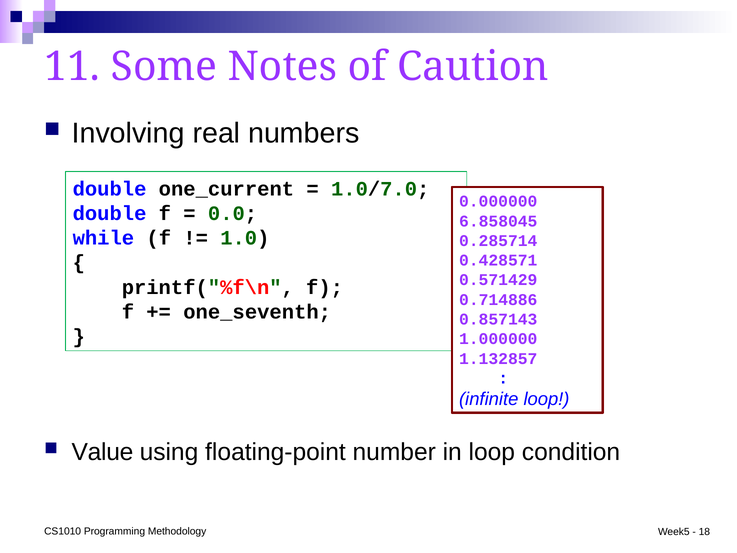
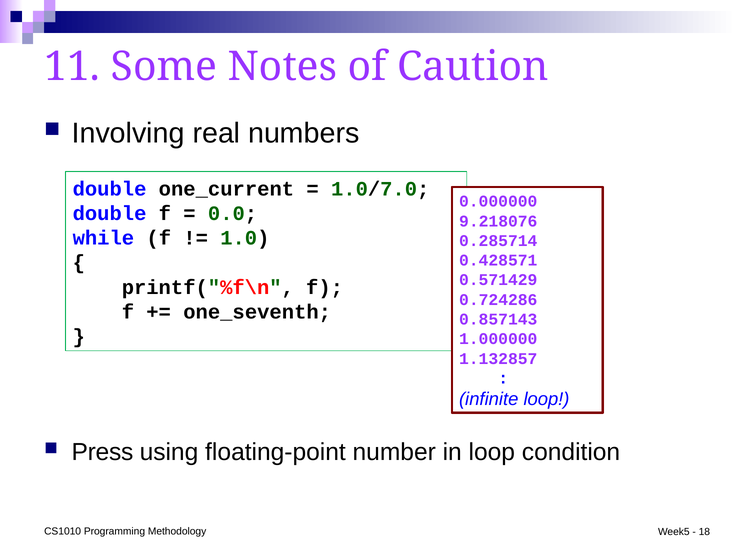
6.858045: 6.858045 -> 9.218076
0.714886: 0.714886 -> 0.724286
Value: Value -> Press
